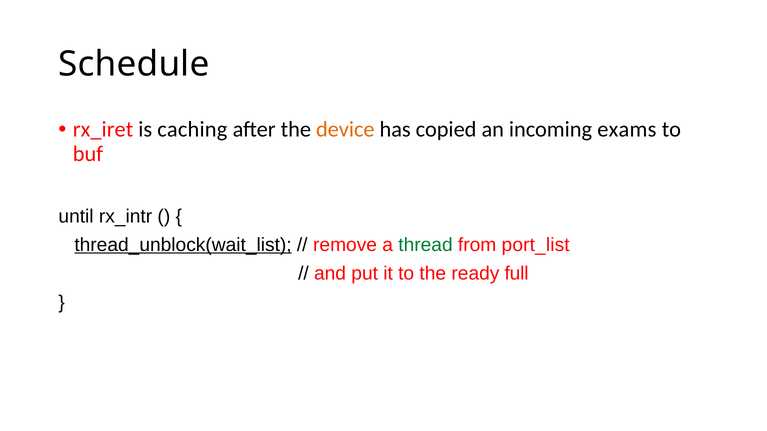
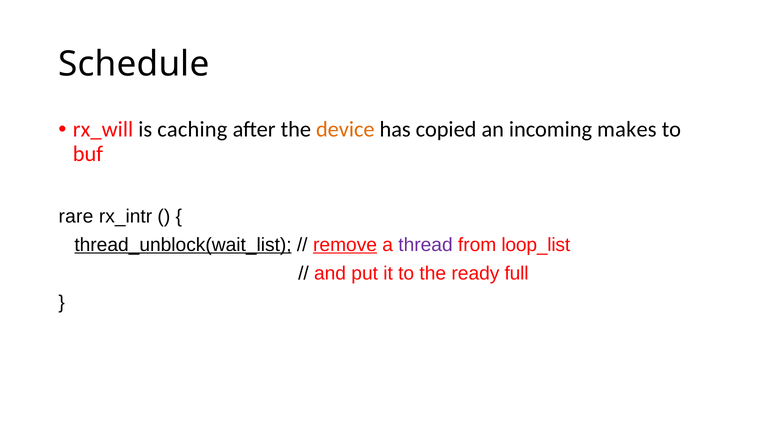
rx_iret: rx_iret -> rx_will
exams: exams -> makes
until: until -> rare
remove underline: none -> present
thread colour: green -> purple
port_list: port_list -> loop_list
